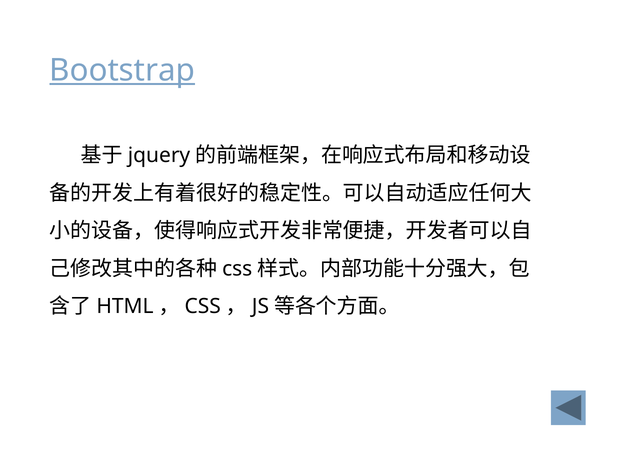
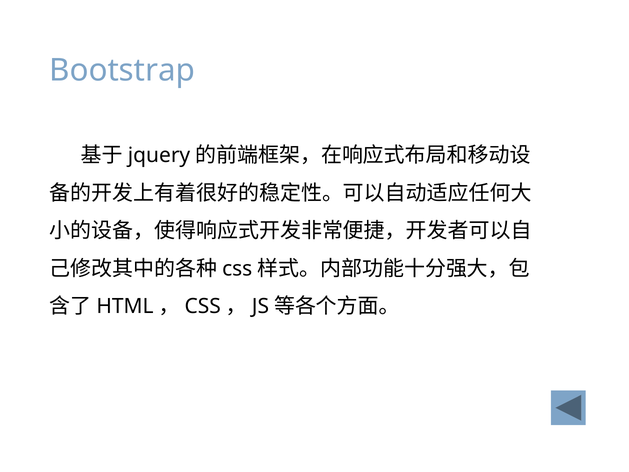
Bootstrap underline: present -> none
